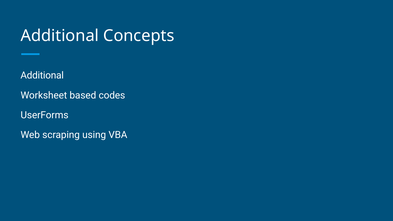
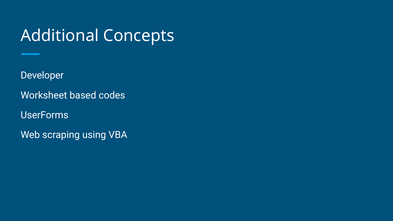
Additional at (42, 76): Additional -> Developer
